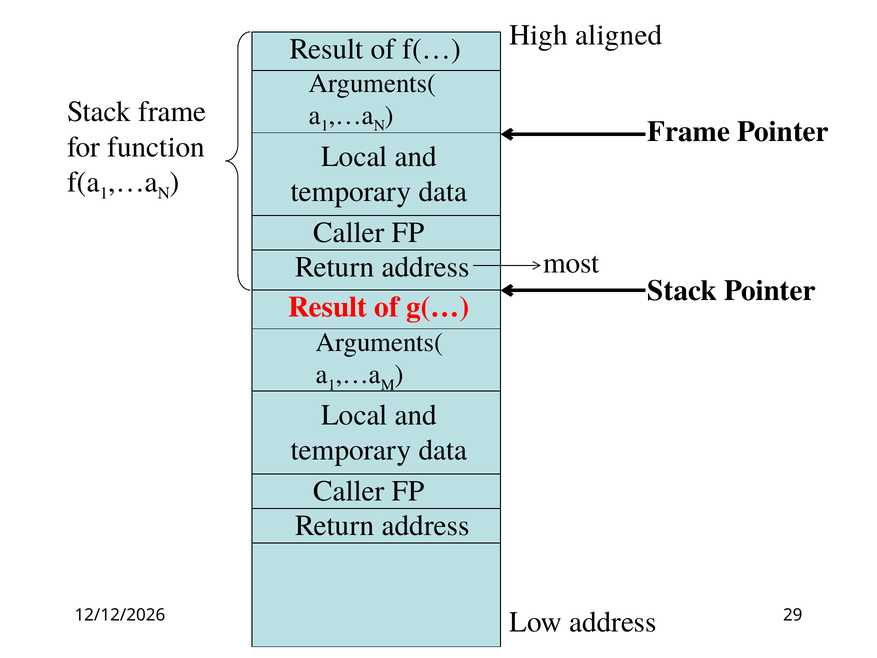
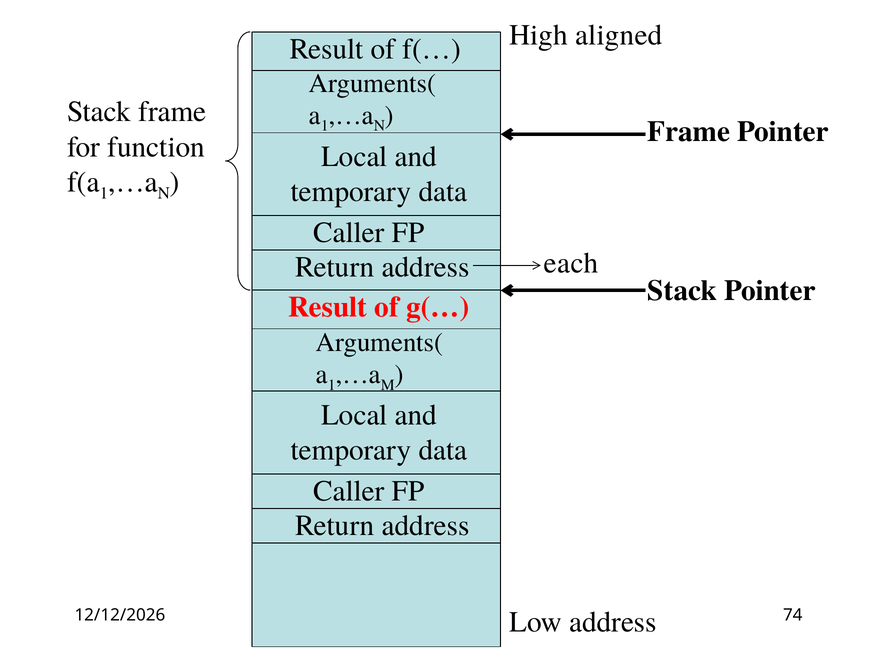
most: most -> each
29: 29 -> 74
